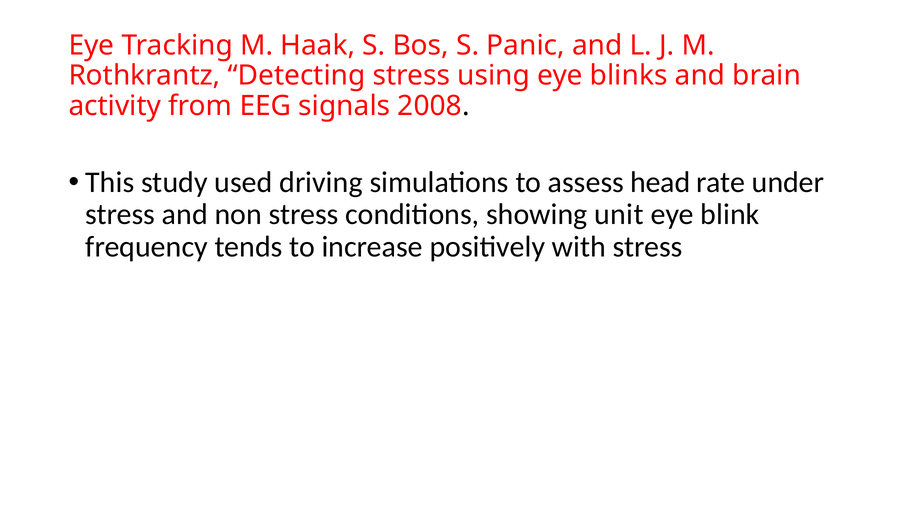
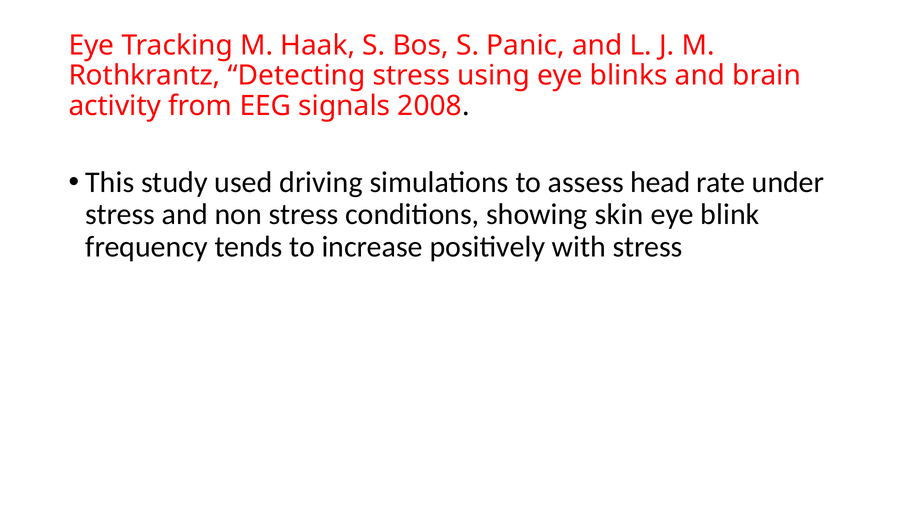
unit: unit -> skin
